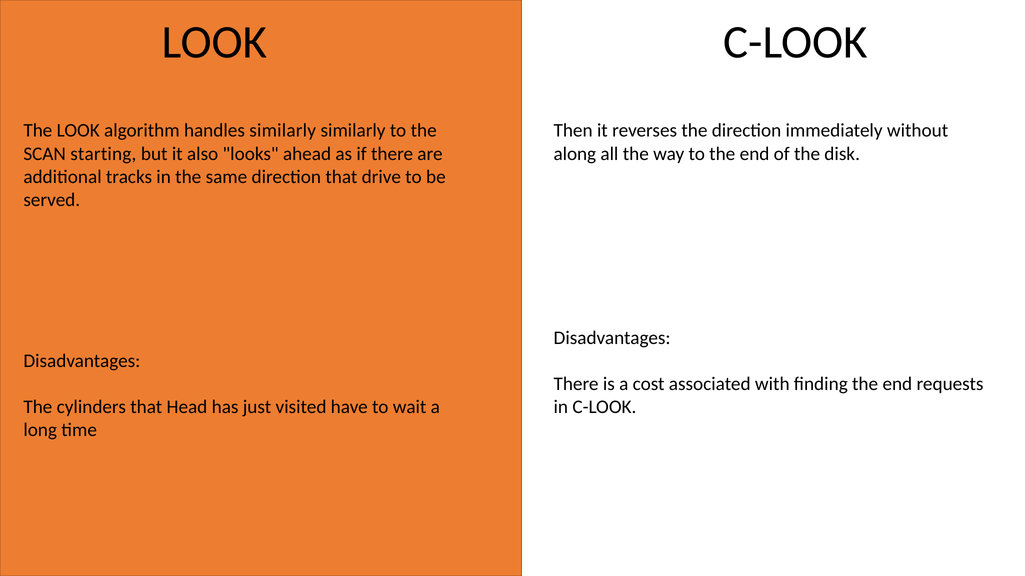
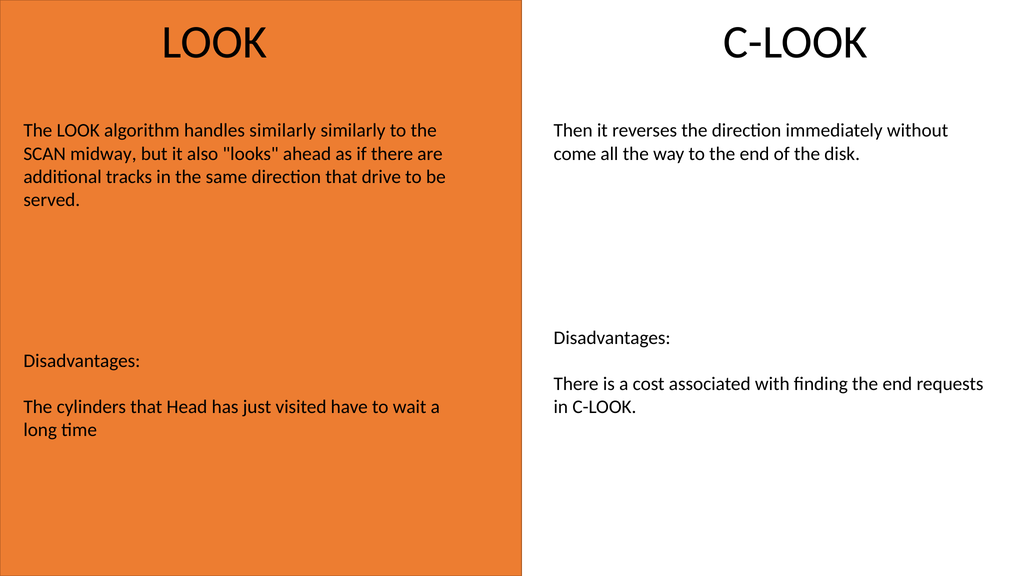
starting: starting -> midway
along: along -> come
